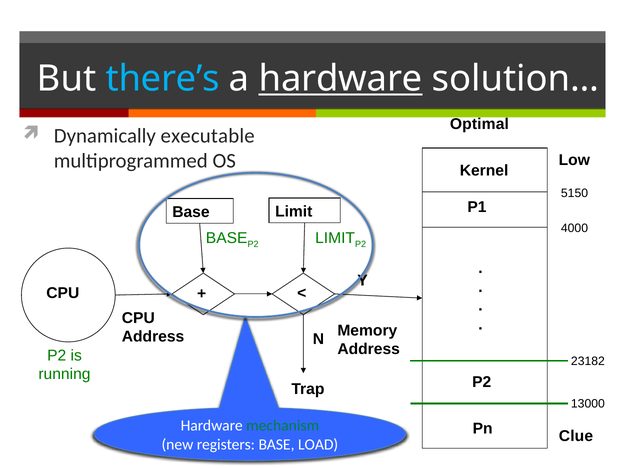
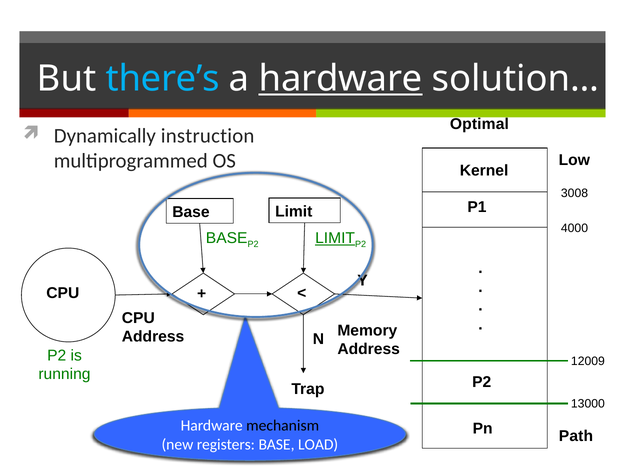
executable: executable -> instruction
5150: 5150 -> 3008
LIMIT at (335, 238) underline: none -> present
23182: 23182 -> 12009
mechanism colour: green -> black
Clue: Clue -> Path
